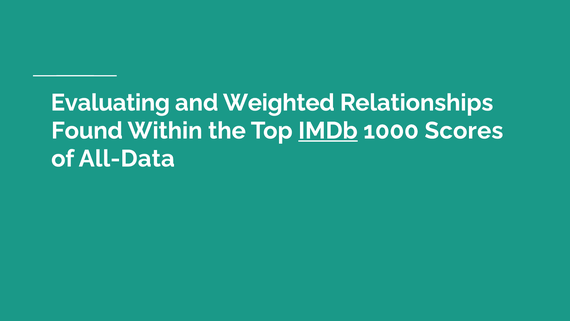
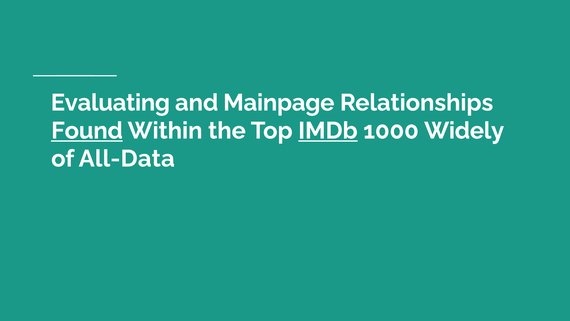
Weighted: Weighted -> Mainpage
Found underline: none -> present
Scores: Scores -> Widely
